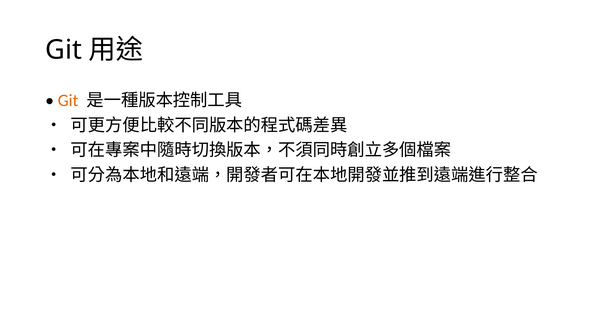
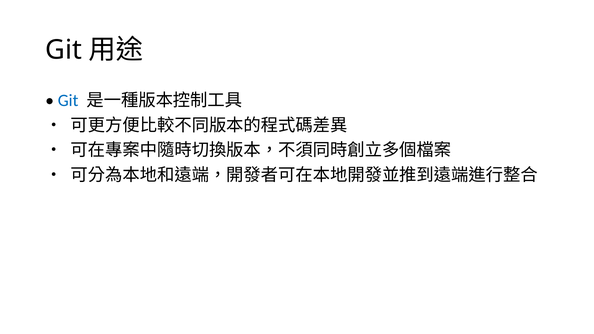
Git at (68, 100) colour: orange -> blue
